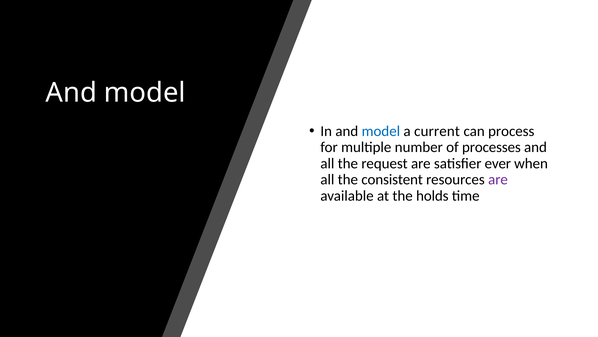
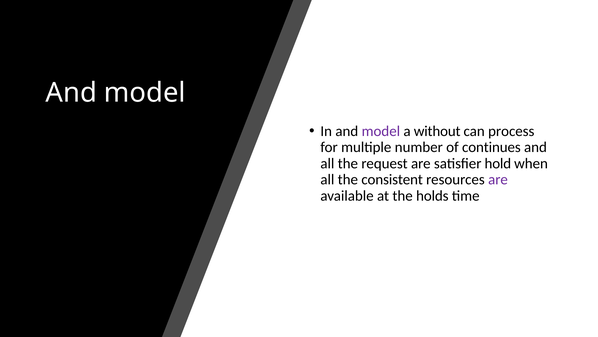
model at (381, 131) colour: blue -> purple
current: current -> without
processes: processes -> continues
ever: ever -> hold
